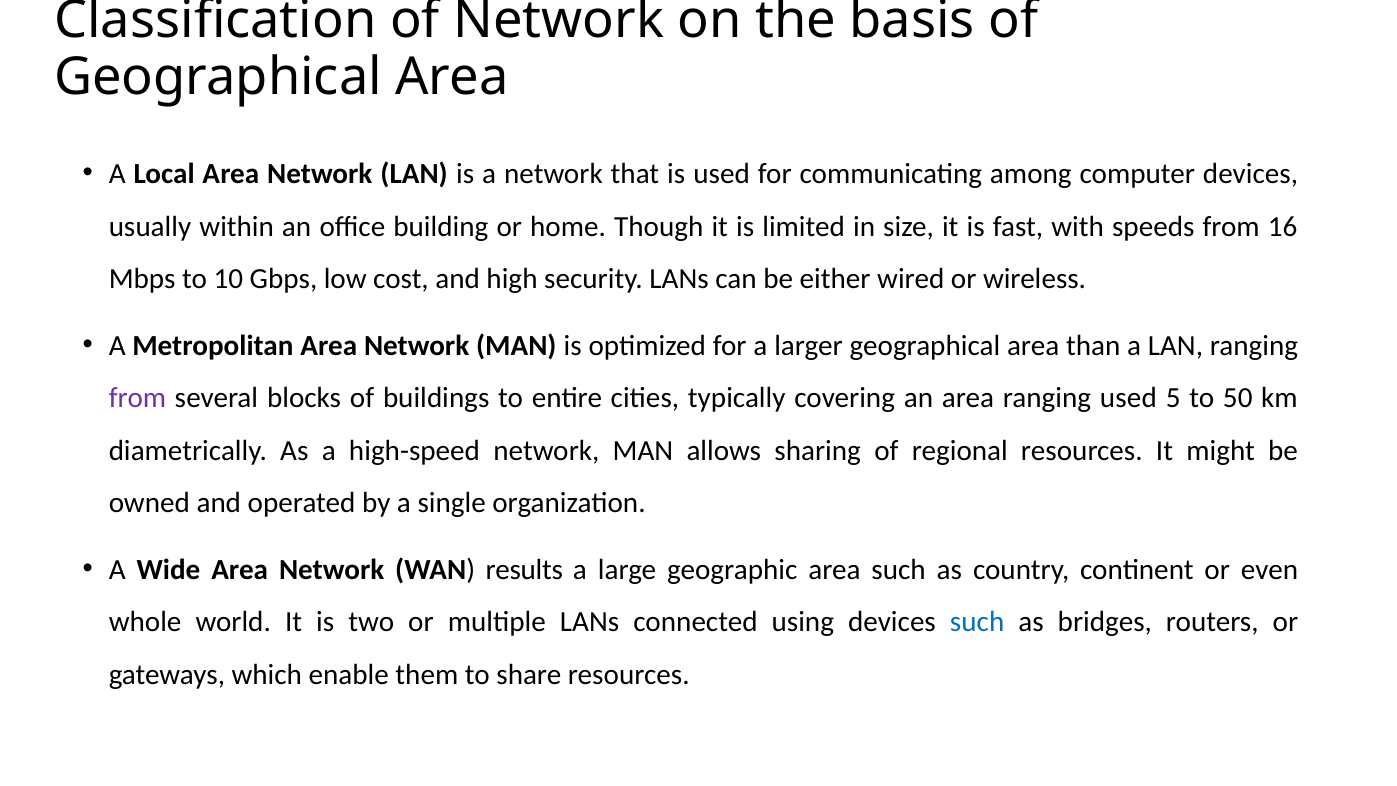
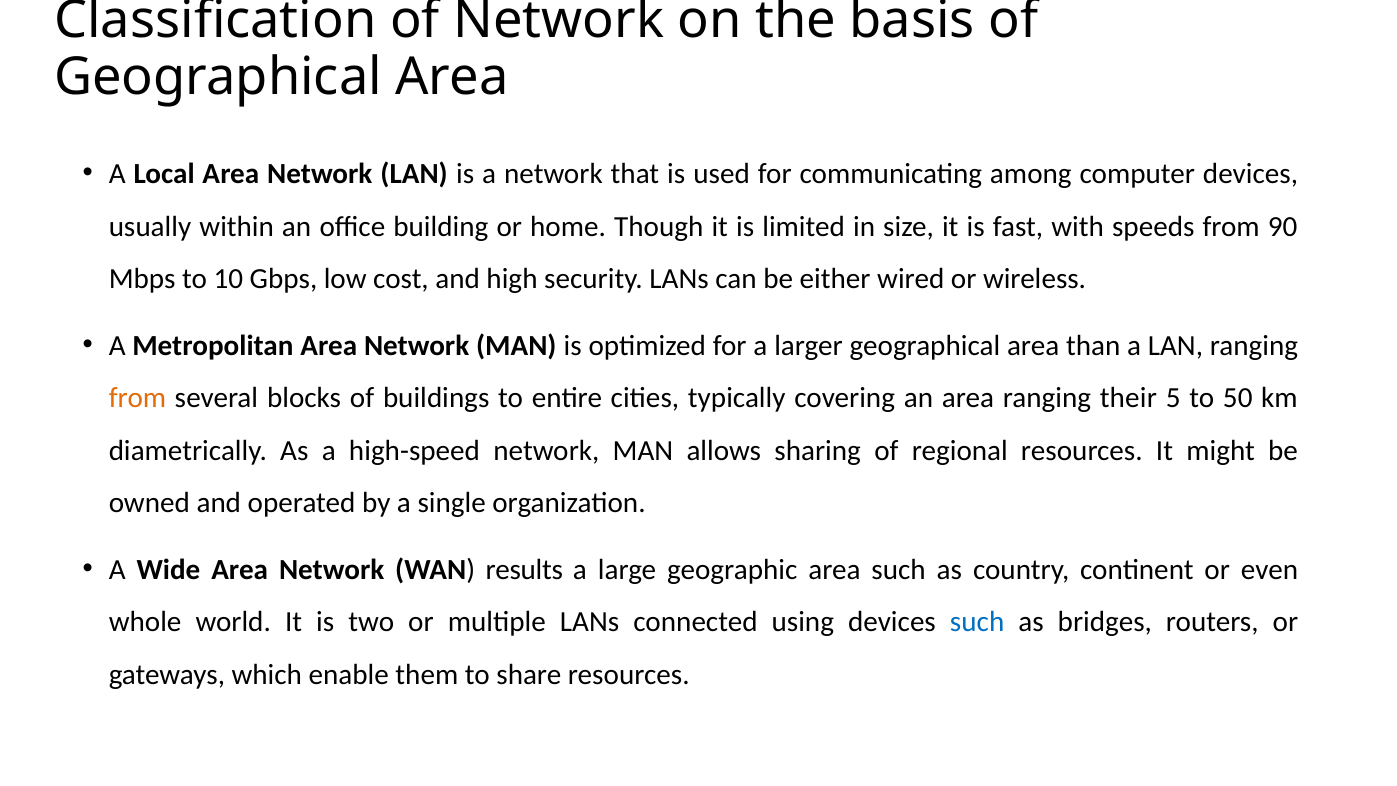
16: 16 -> 90
from at (137, 398) colour: purple -> orange
ranging used: used -> their
